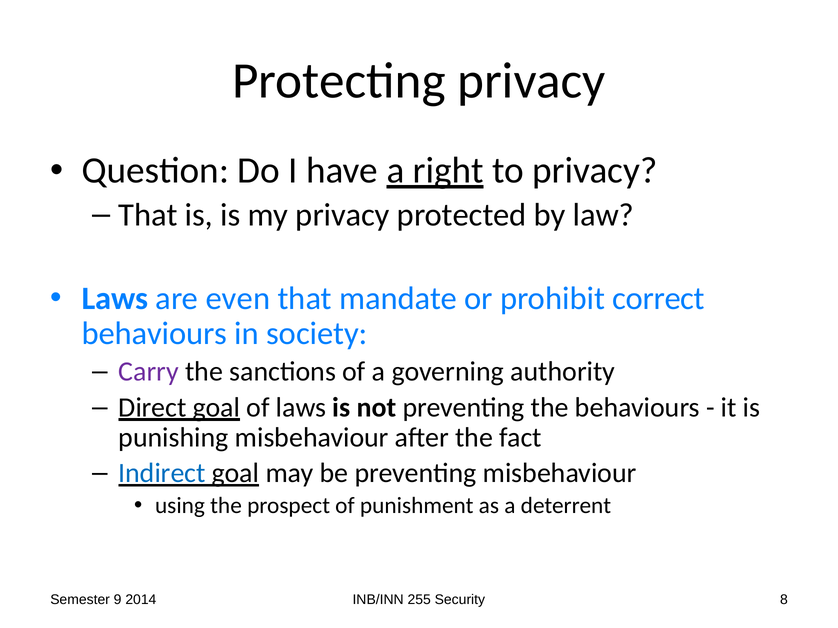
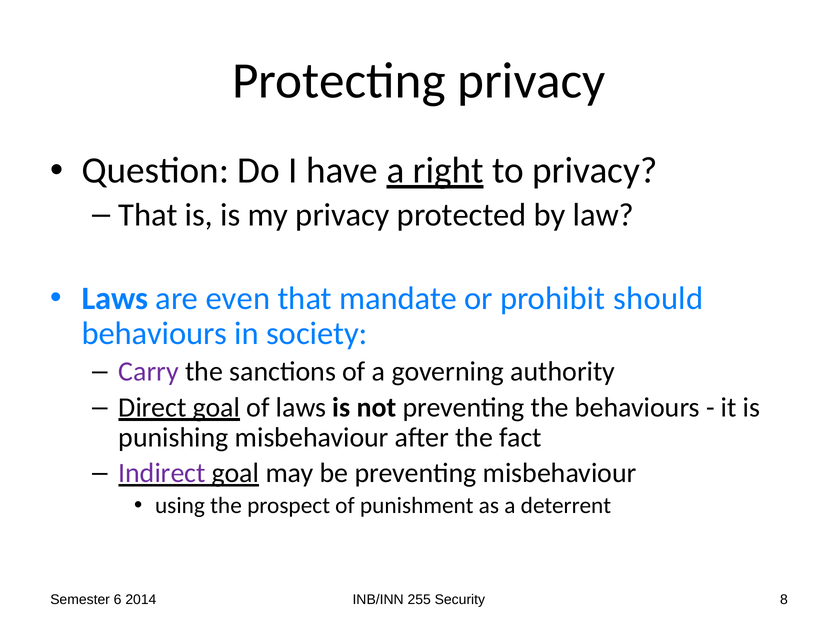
correct: correct -> should
Indirect colour: blue -> purple
9: 9 -> 6
